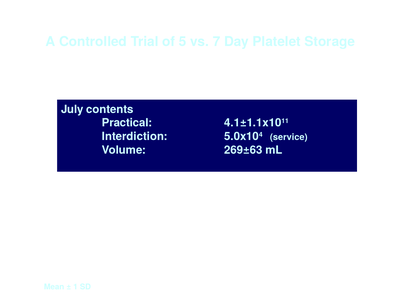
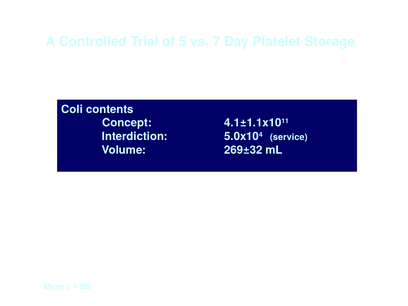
July: July -> Coli
Practical: Practical -> Concept
269±63: 269±63 -> 269±32
